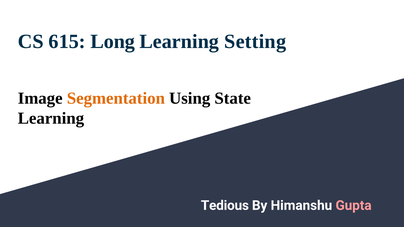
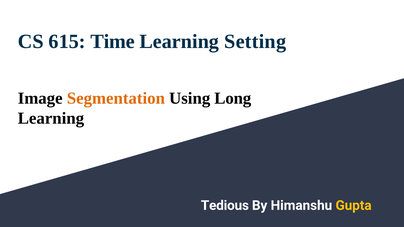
Long: Long -> Time
State: State -> Long
Gupta colour: pink -> yellow
